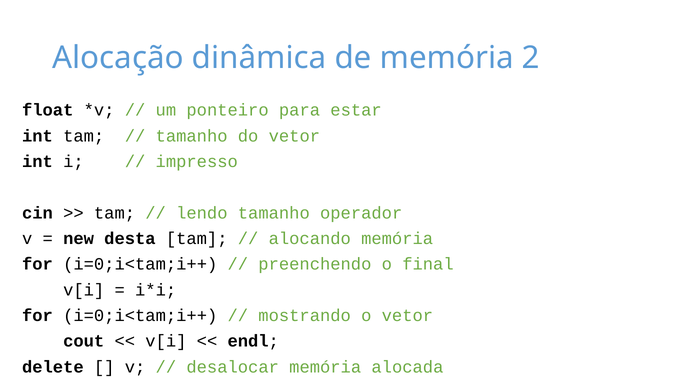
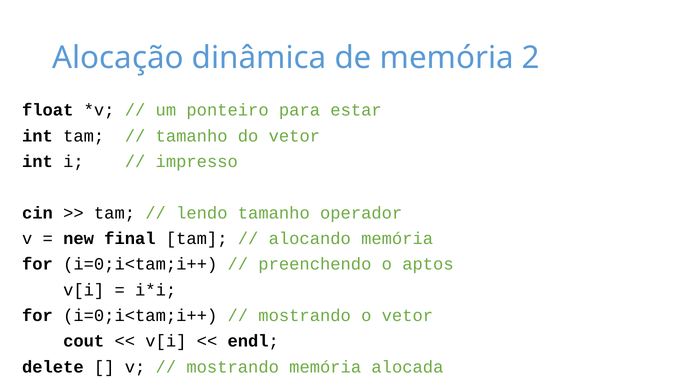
desta: desta -> final
final: final -> aptos
desalocar at (233, 366): desalocar -> mostrando
